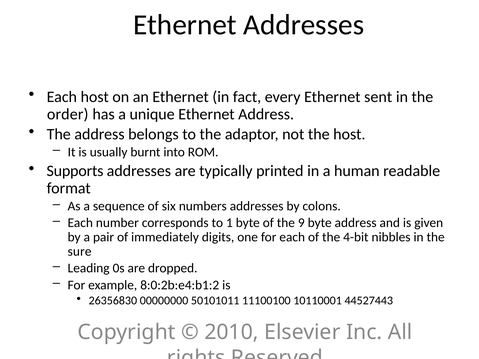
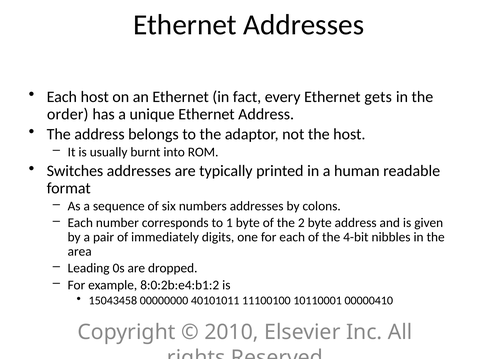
sent: sent -> gets
Supports: Supports -> Switches
9: 9 -> 2
sure: sure -> area
26356830: 26356830 -> 15043458
50101011: 50101011 -> 40101011
44527443: 44527443 -> 00000410
